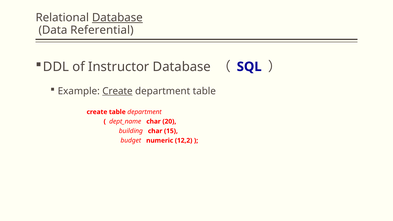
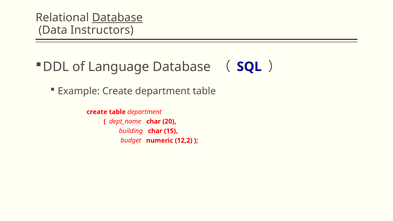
Referential: Referential -> Instructors
Instructor: Instructor -> Language
Create at (117, 91) underline: present -> none
